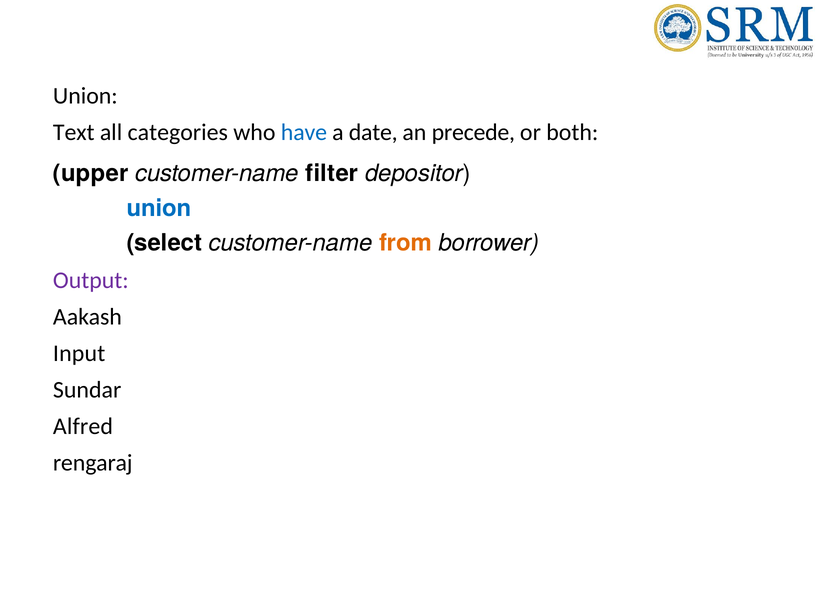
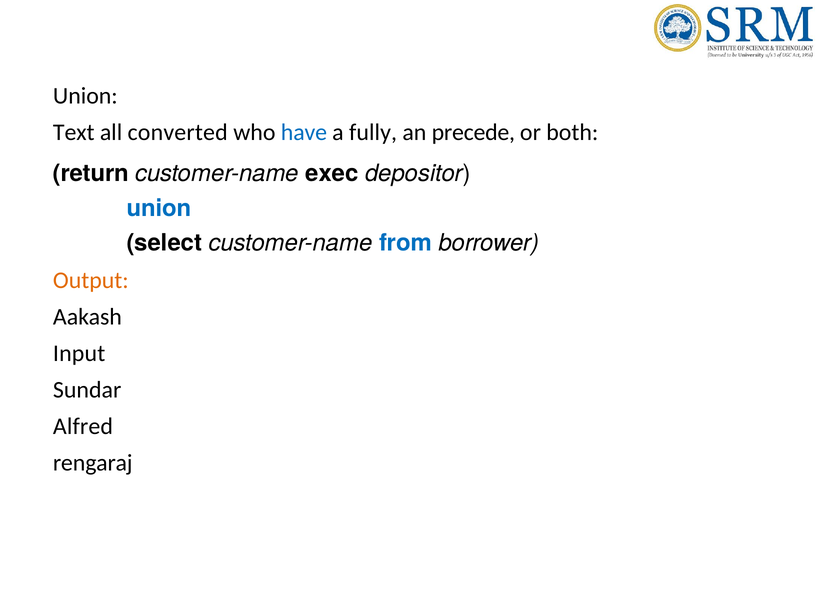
categories: categories -> converted
date: date -> fully
upper: upper -> return
filter: filter -> exec
from colour: orange -> blue
Output colour: purple -> orange
